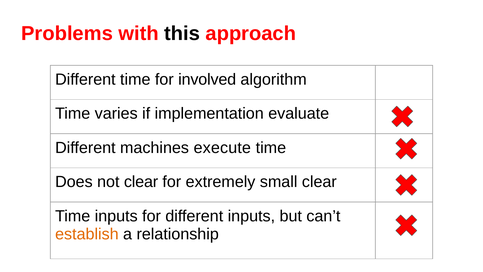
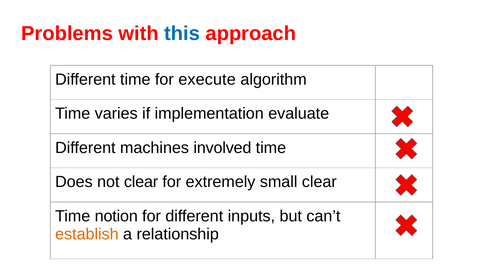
this colour: black -> blue
involved: involved -> execute
execute: execute -> involved
Time inputs: inputs -> notion
